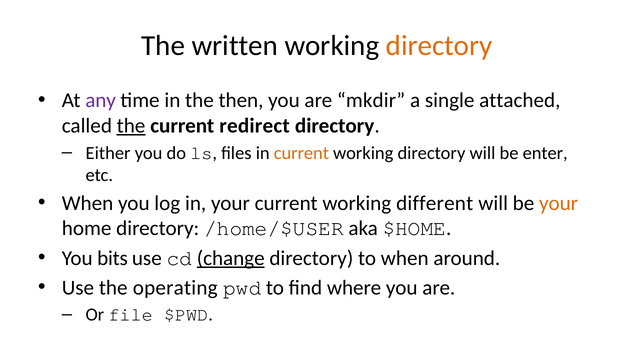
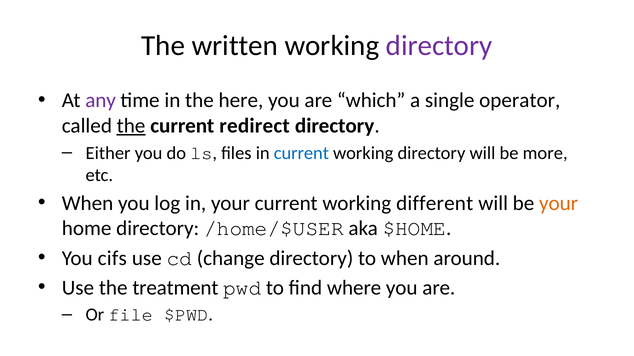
directory at (439, 46) colour: orange -> purple
then: then -> here
mkdir: mkdir -> which
attached: attached -> operator
current at (301, 153) colour: orange -> blue
enter: enter -> more
bits: bits -> cifs
change underline: present -> none
operating: operating -> treatment
